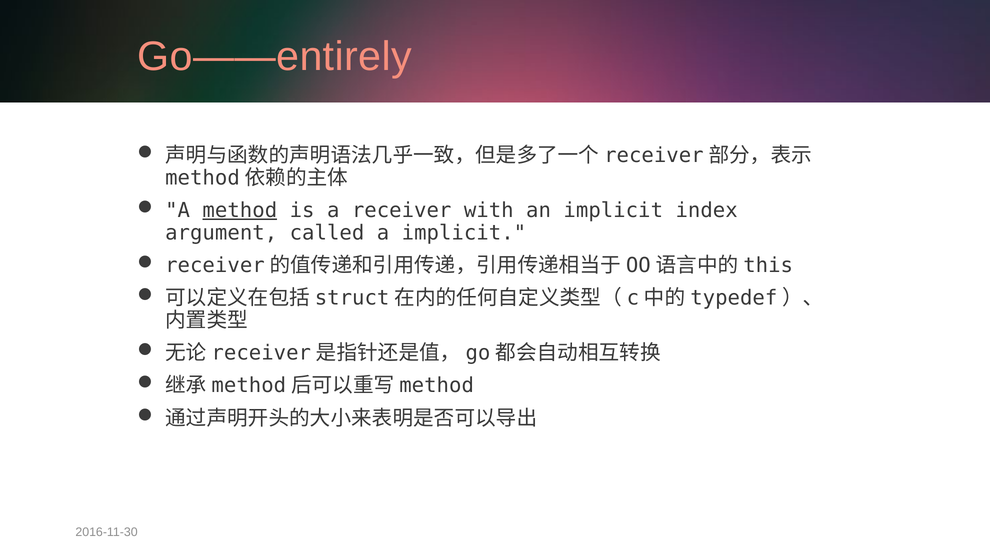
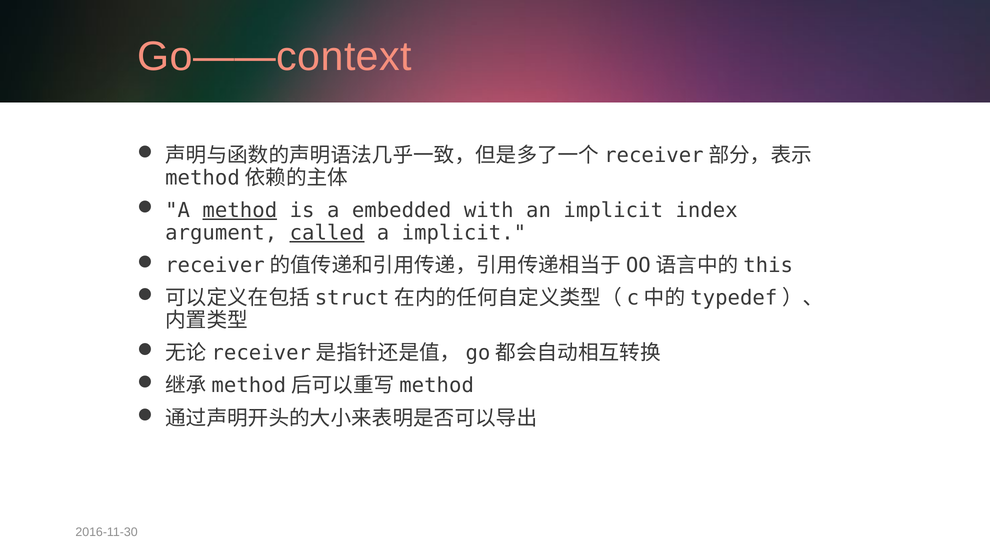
Go——entirely: Go——entirely -> Go——context
receiver: receiver -> embedded
called underline: none -> present
